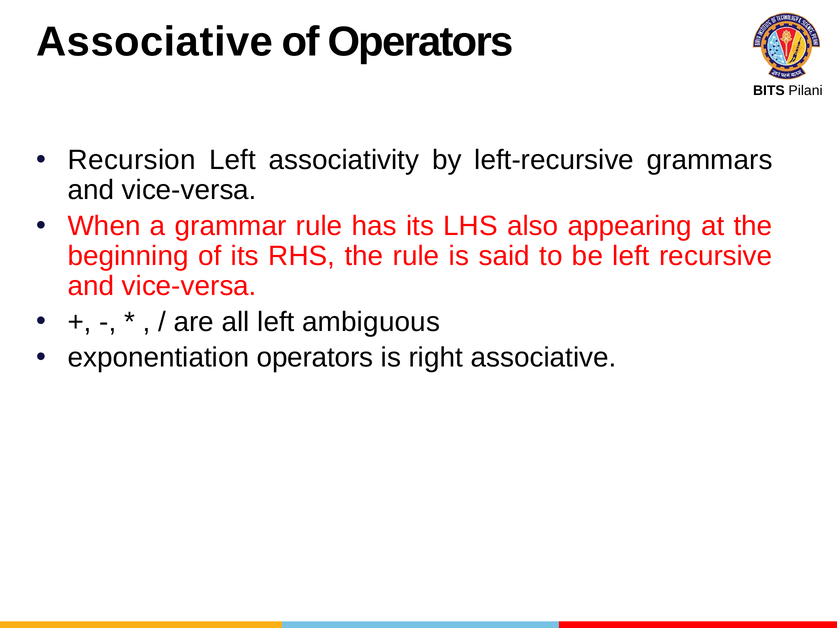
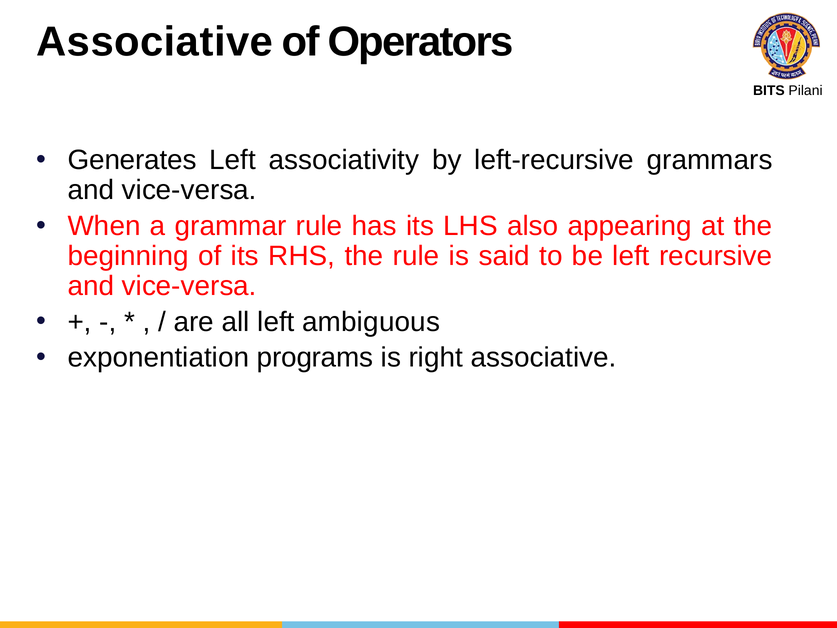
Recursion: Recursion -> Generates
exponentiation operators: operators -> programs
